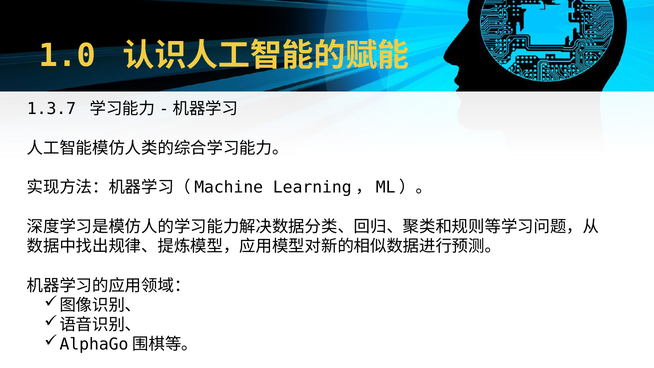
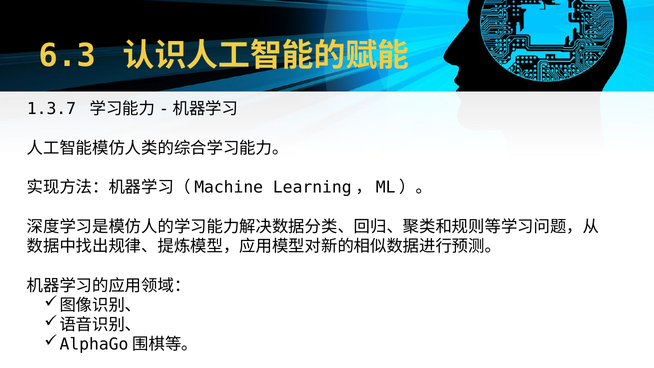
1.0: 1.0 -> 6.3
